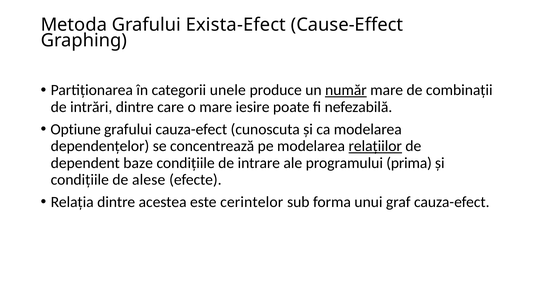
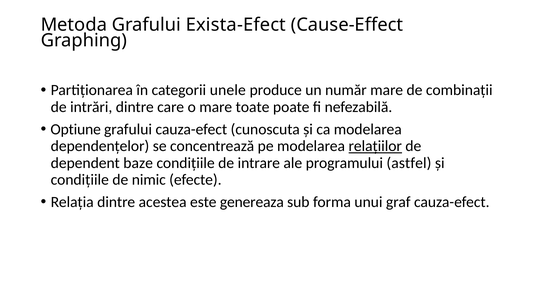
număr underline: present -> none
iesire: iesire -> toate
prima: prima -> astfel
alese: alese -> nimic
cerintelor: cerintelor -> genereaza
